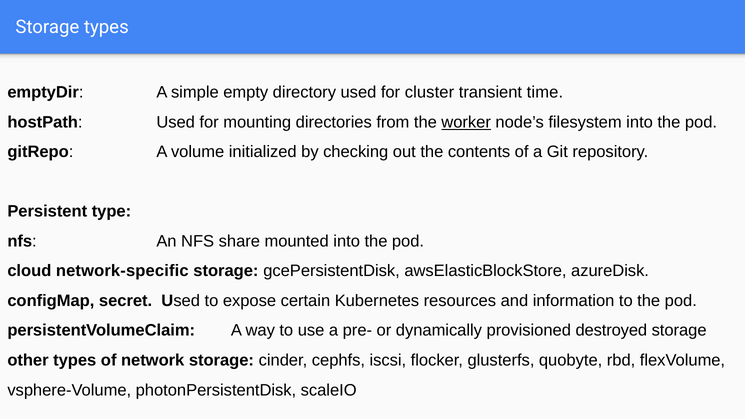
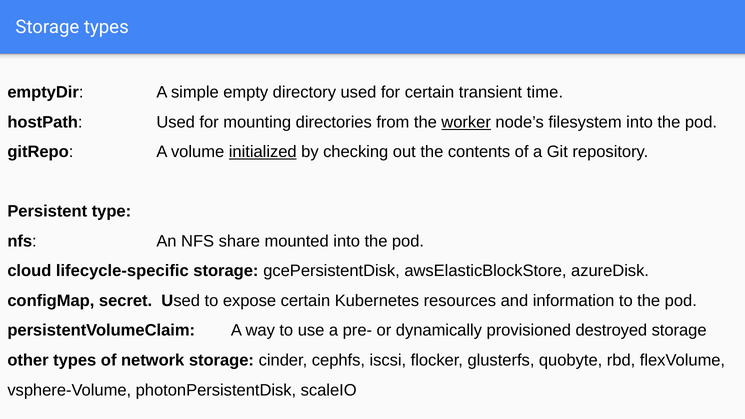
for cluster: cluster -> certain
initialized underline: none -> present
network-specific: network-specific -> lifecycle-specific
